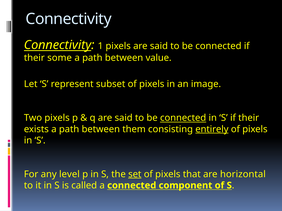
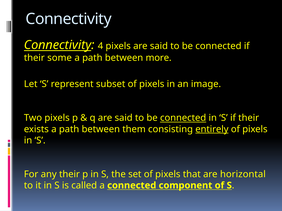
1: 1 -> 4
value: value -> more
any level: level -> their
set underline: present -> none
